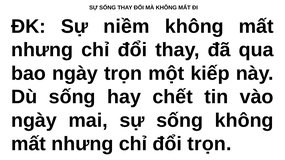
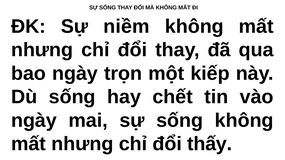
đổi trọn: trọn -> thấy
